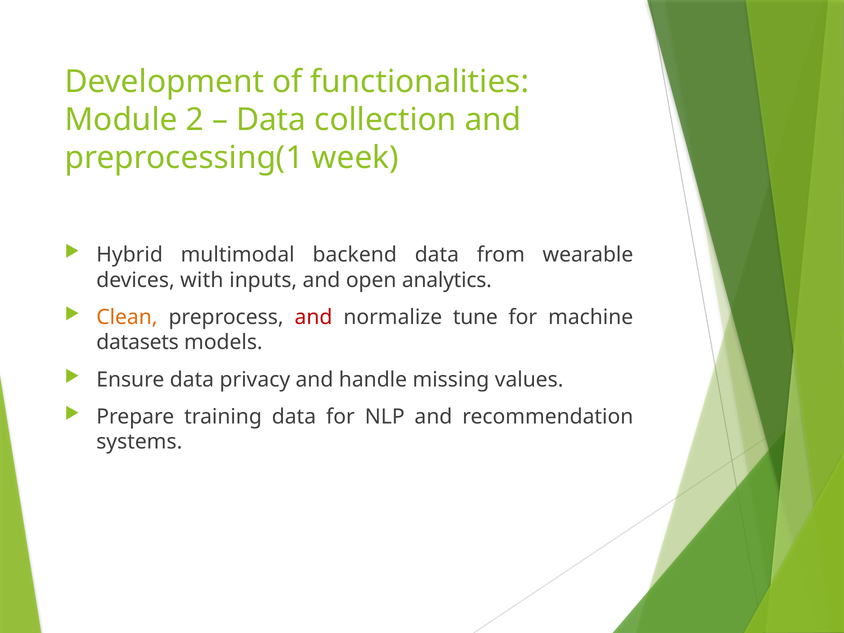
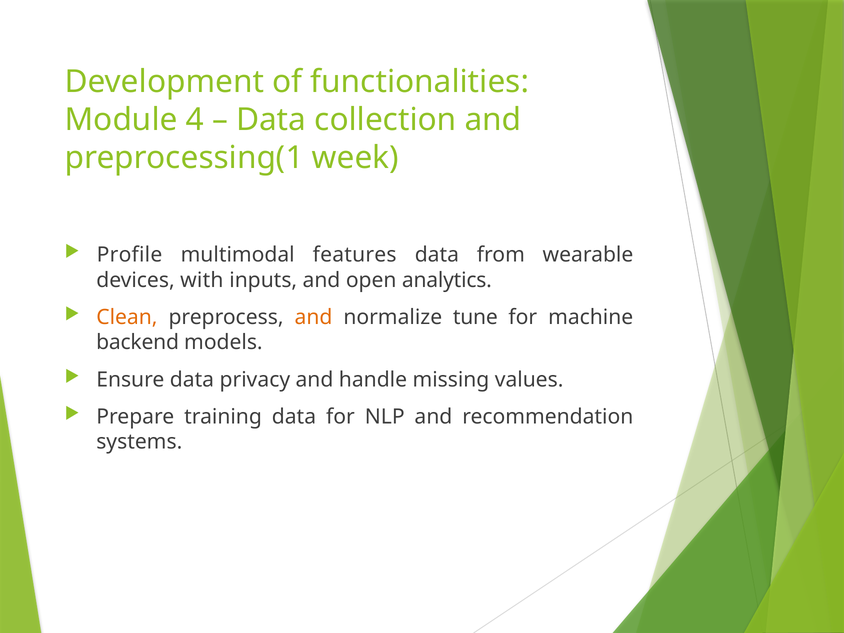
2: 2 -> 4
Hybrid: Hybrid -> Profile
backend: backend -> features
and at (314, 317) colour: red -> orange
datasets: datasets -> backend
